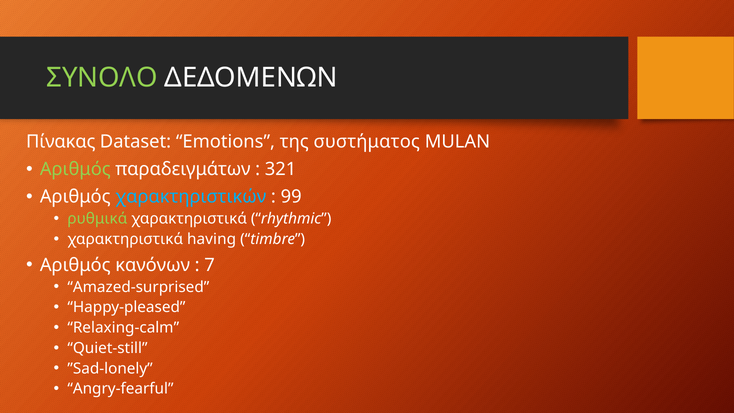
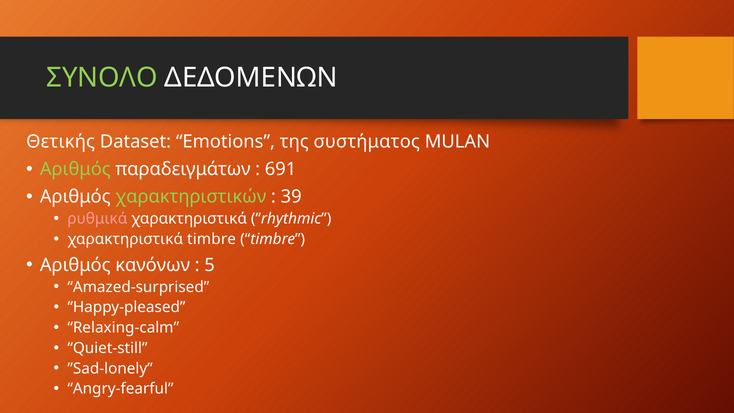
Πίνακας: Πίνακας -> Θετικής
321: 321 -> 691
χαρακτηριστικών colour: light blue -> light green
99: 99 -> 39
ρυθμικά colour: light green -> pink
χαρακτηριστικά having: having -> timbre
7: 7 -> 5
